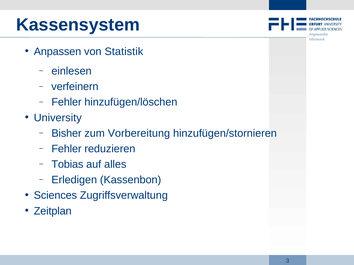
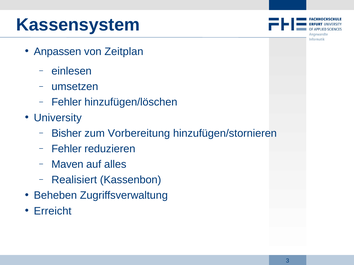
Statistik: Statistik -> Zeitplan
verfeinern: verfeinern -> umsetzen
Tobias: Tobias -> Maven
Erledigen: Erledigen -> Realisiert
Sciences: Sciences -> Beheben
Zeitplan: Zeitplan -> Erreicht
